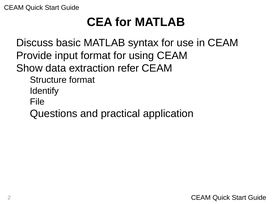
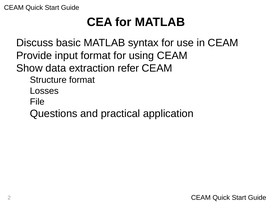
Identify: Identify -> Losses
